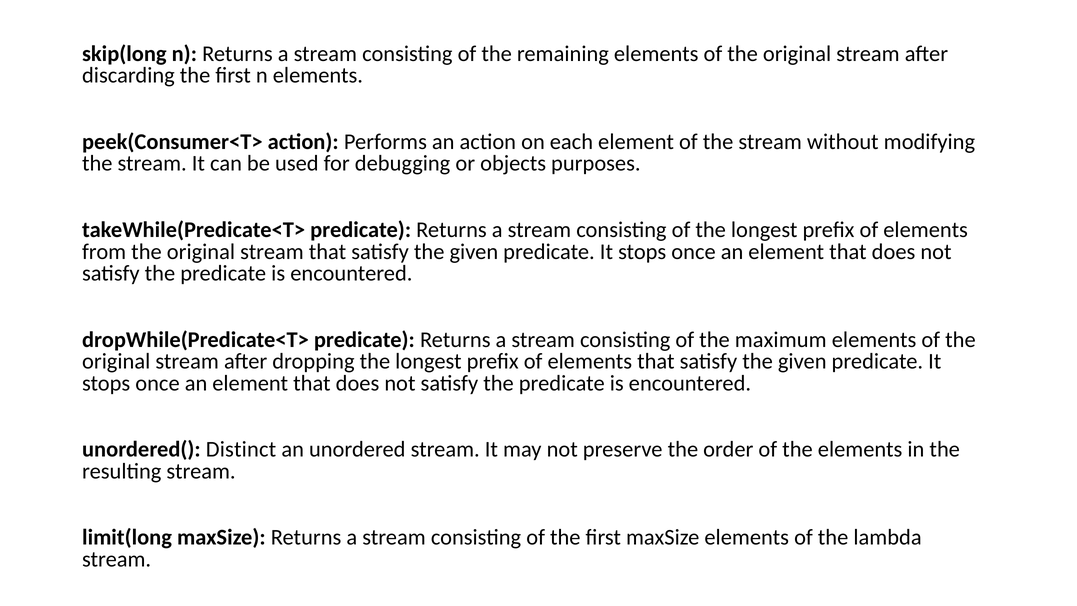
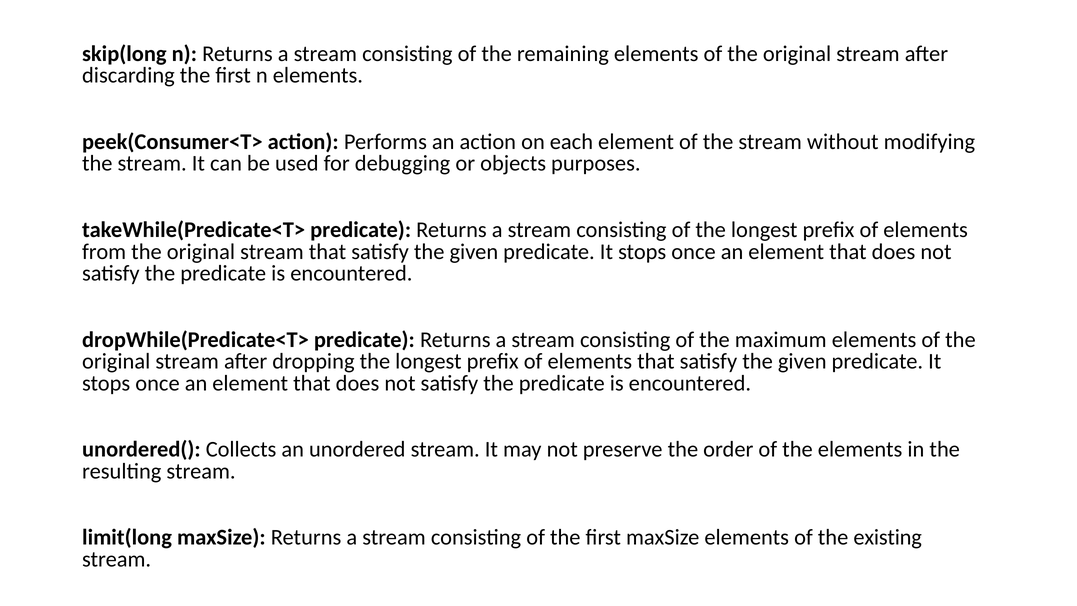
Distinct: Distinct -> Collects
lambda: lambda -> existing
